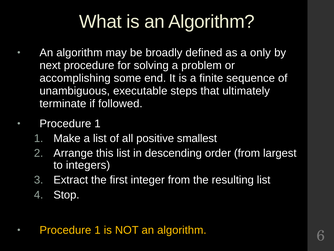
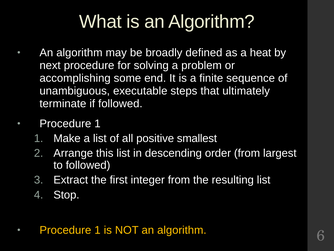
only: only -> heat
to integers: integers -> followed
